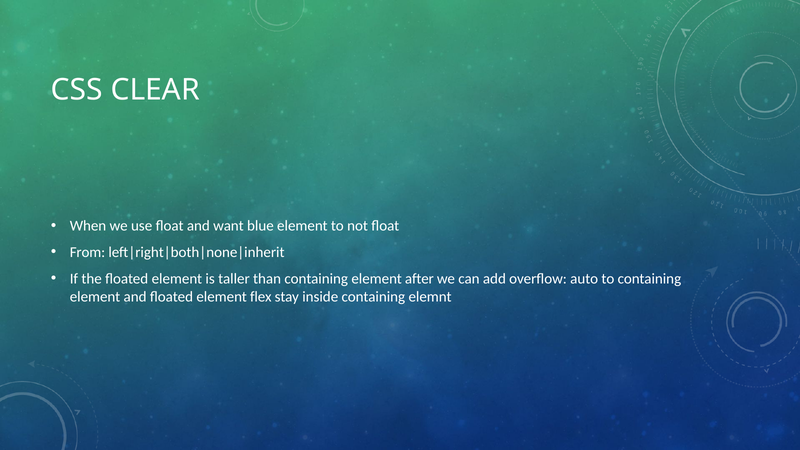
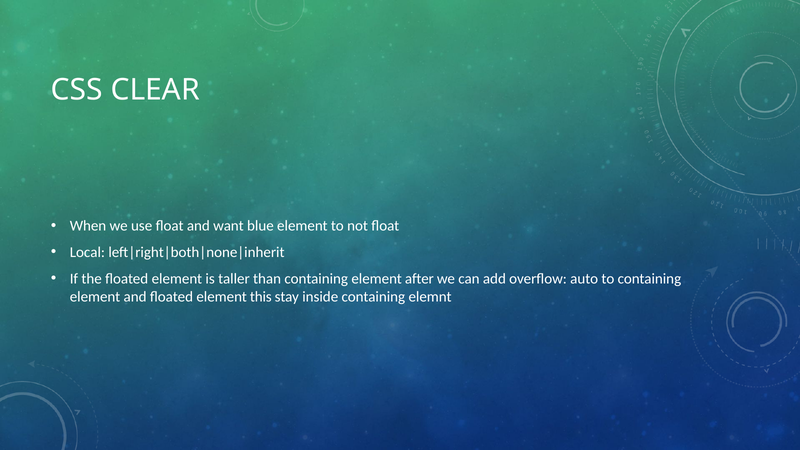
From: From -> Local
flex: flex -> this
